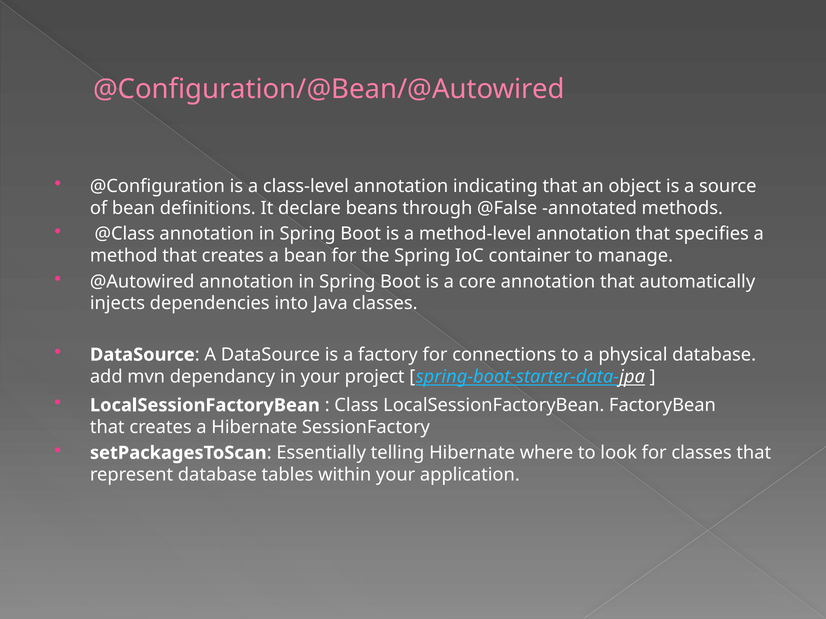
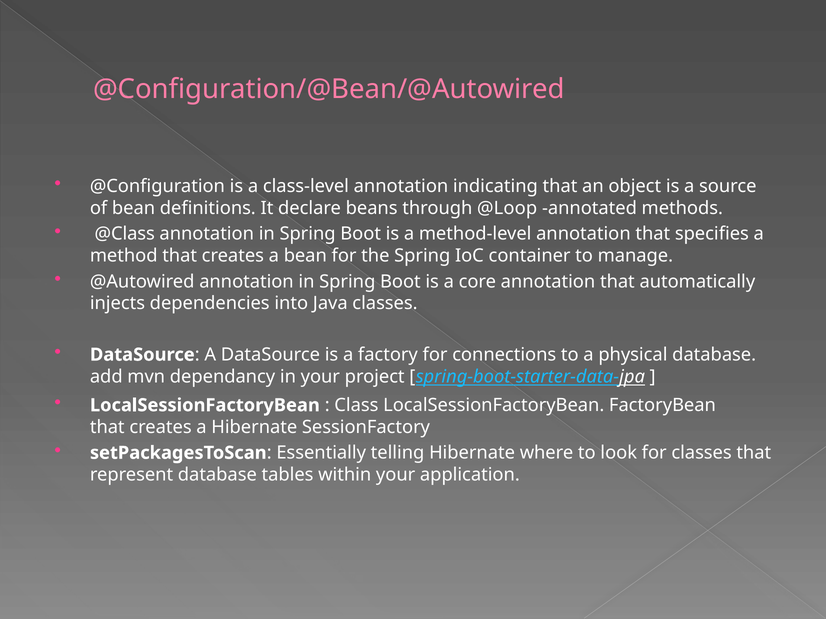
@False: @False -> @Loop
